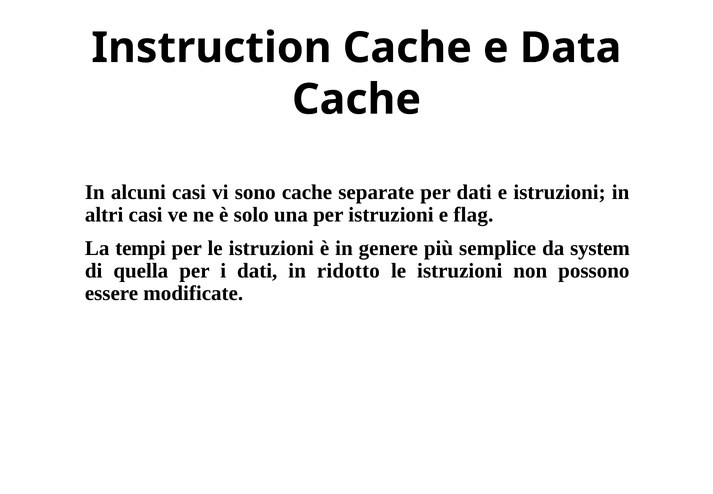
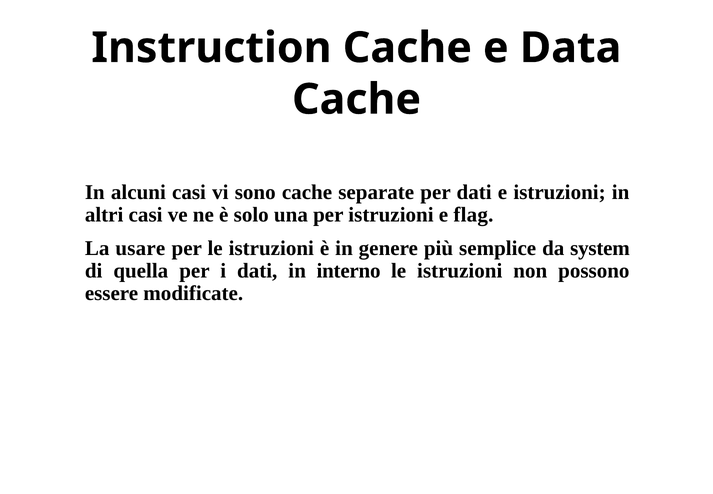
tempi: tempi -> usare
ridotto: ridotto -> interno
